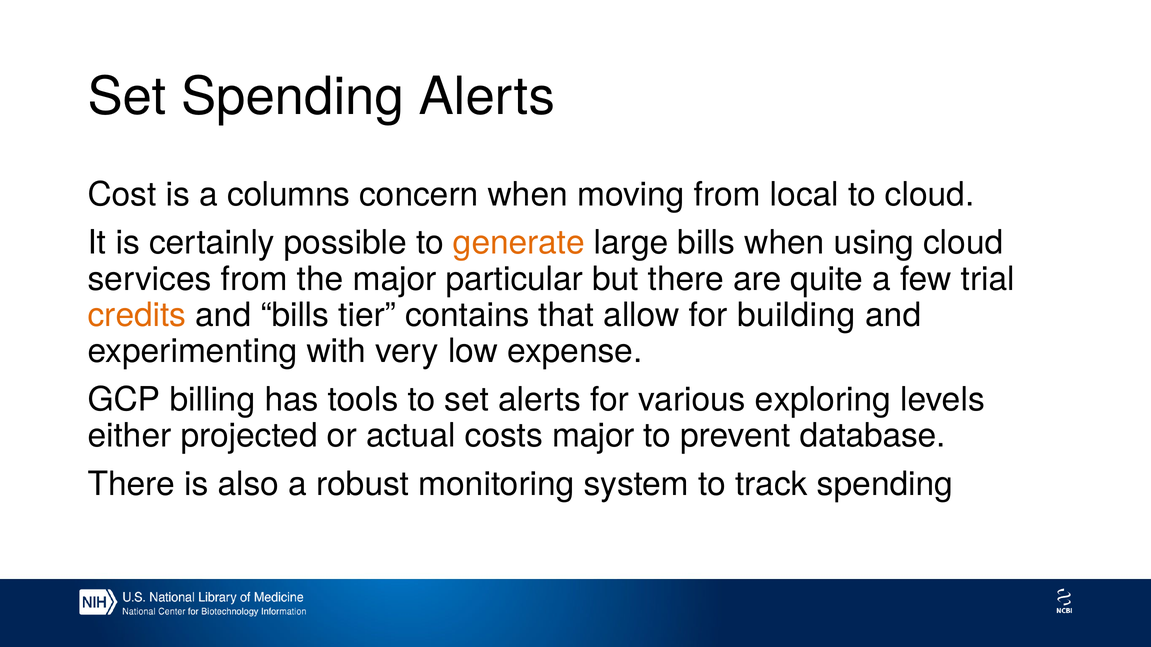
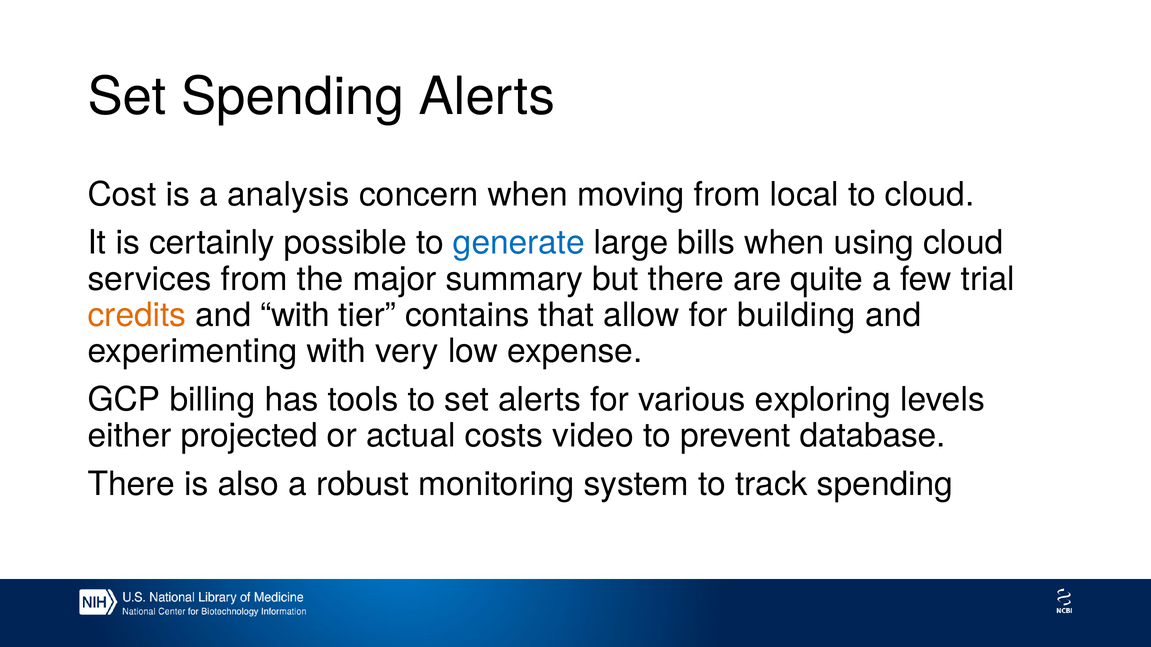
columns: columns -> analysis
generate colour: orange -> blue
particular: particular -> summary
and bills: bills -> with
costs major: major -> video
